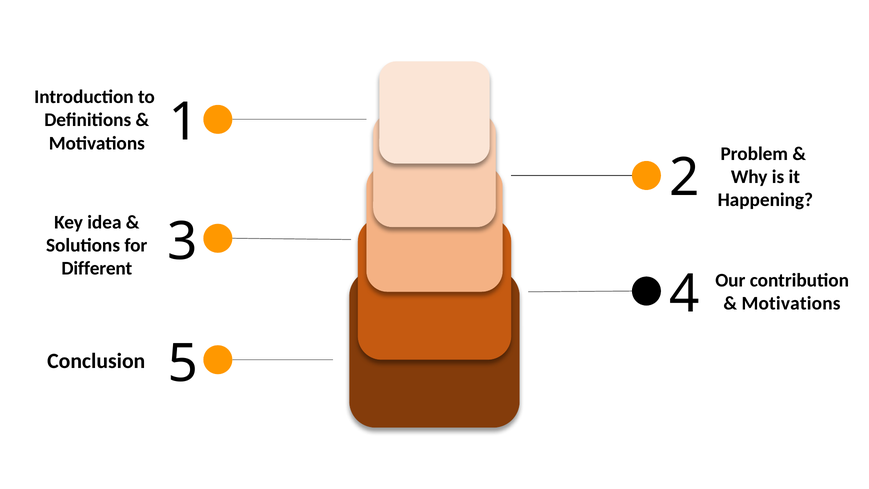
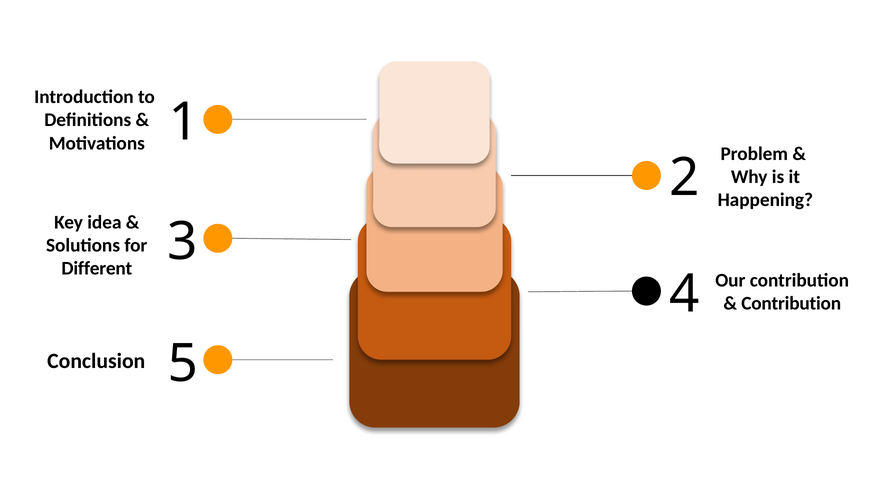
Motivations at (791, 303): Motivations -> Contribution
